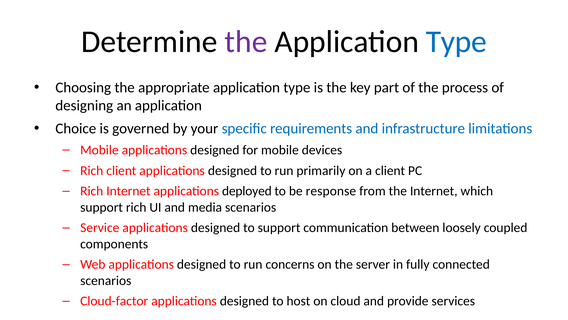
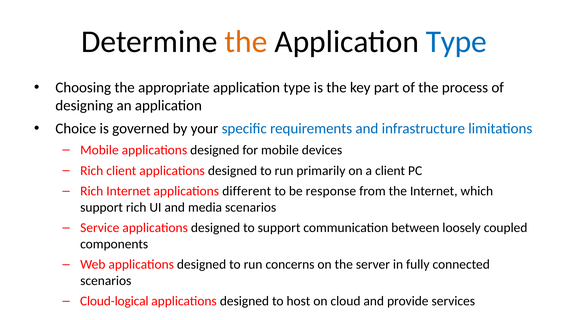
the at (246, 42) colour: purple -> orange
deployed: deployed -> different
Cloud-factor: Cloud-factor -> Cloud-logical
